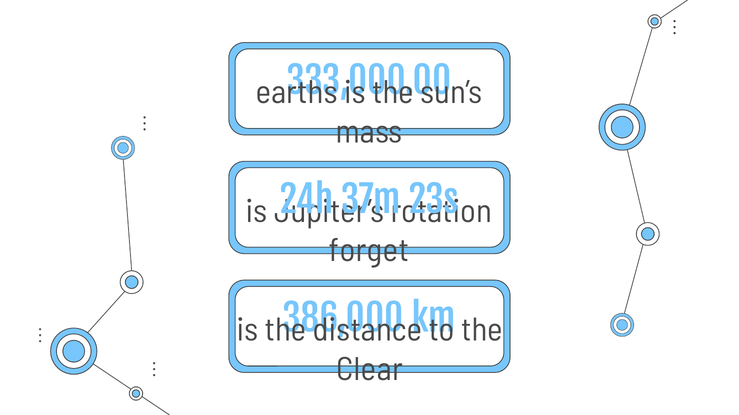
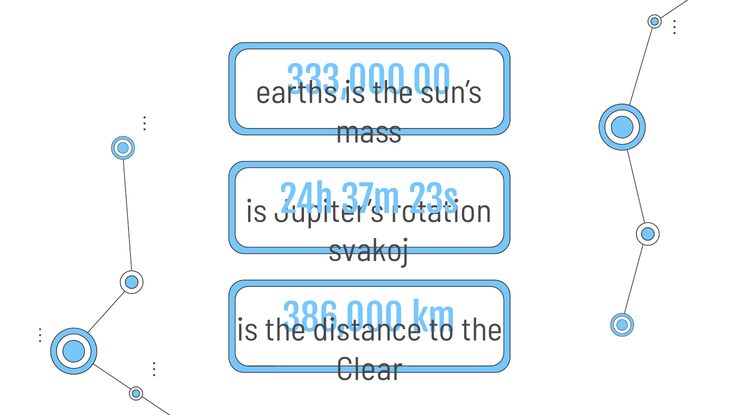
forget: forget -> svakoj
